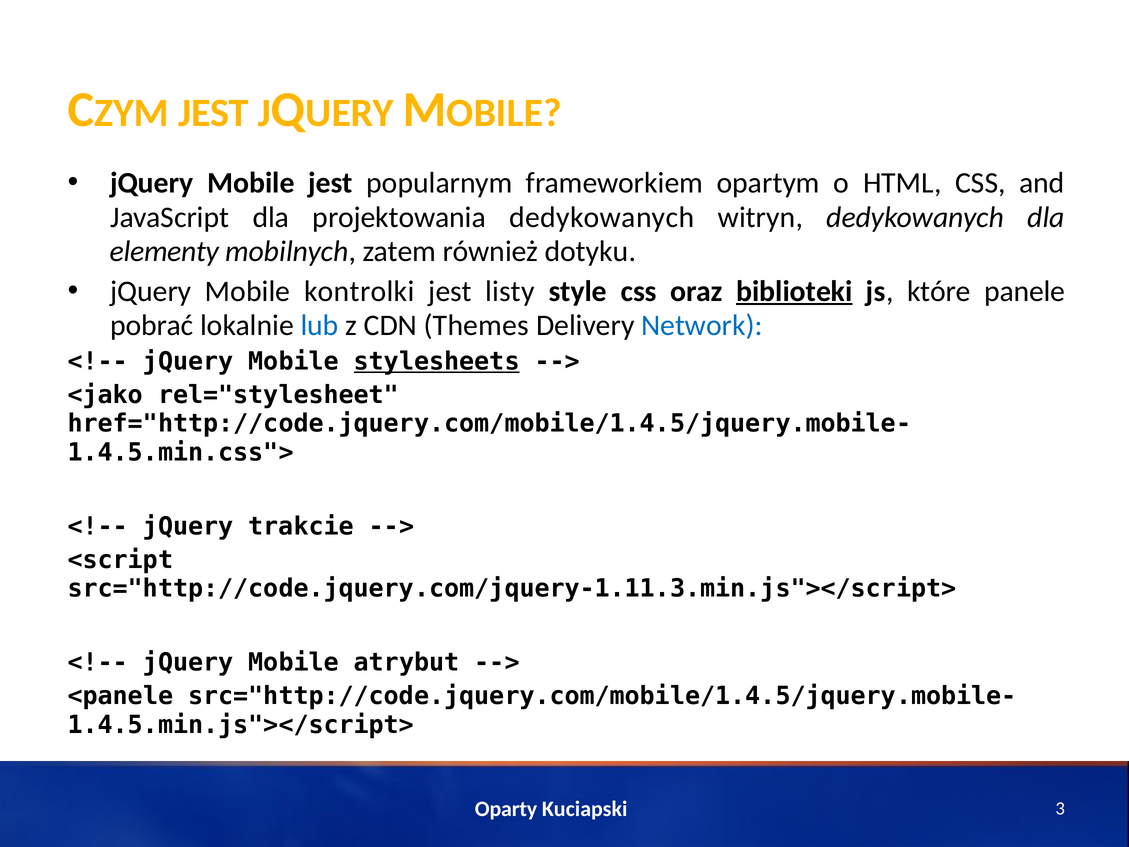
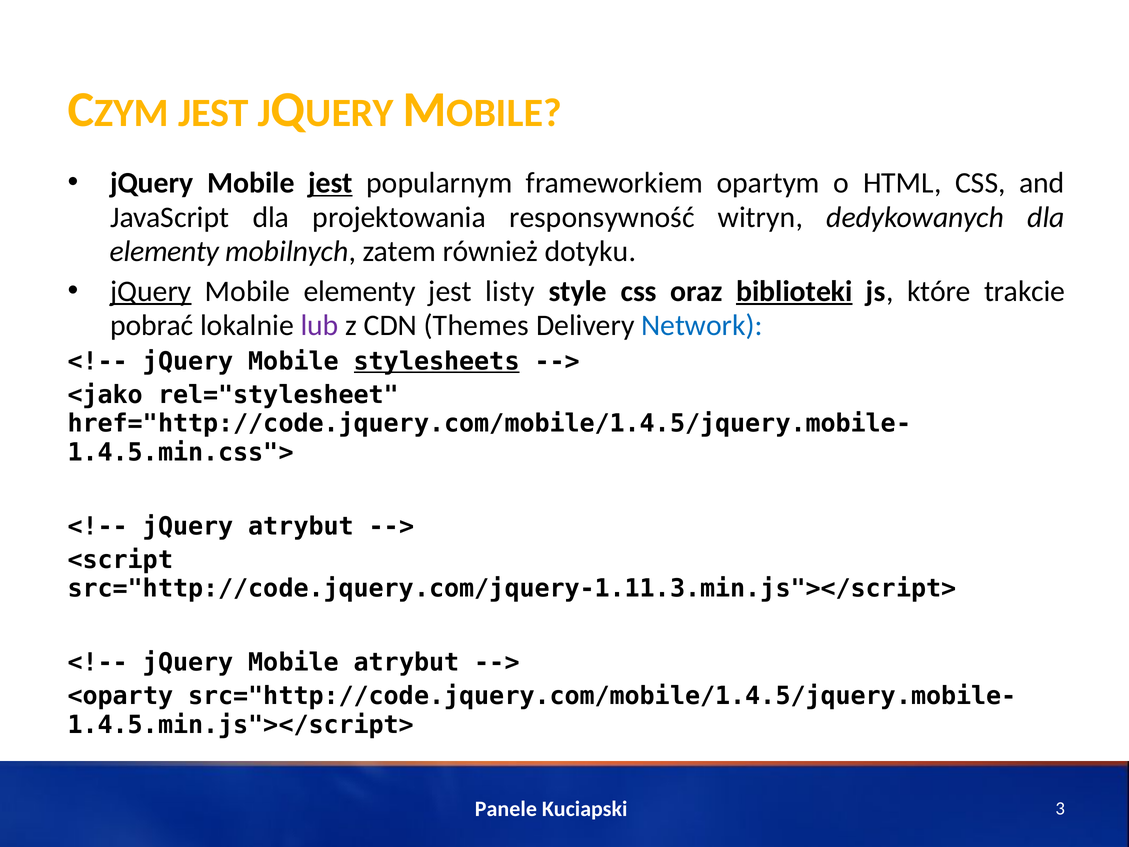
jest at (330, 183) underline: none -> present
projektowania dedykowanych: dedykowanych -> responsywność
jQuery at (151, 291) underline: none -> present
Mobile kontrolki: kontrolki -> elementy
panele: panele -> trakcie
lub colour: blue -> purple
jQuery trakcie: trakcie -> atrybut
<panele: <panele -> <oparty
Oparty: Oparty -> Panele
